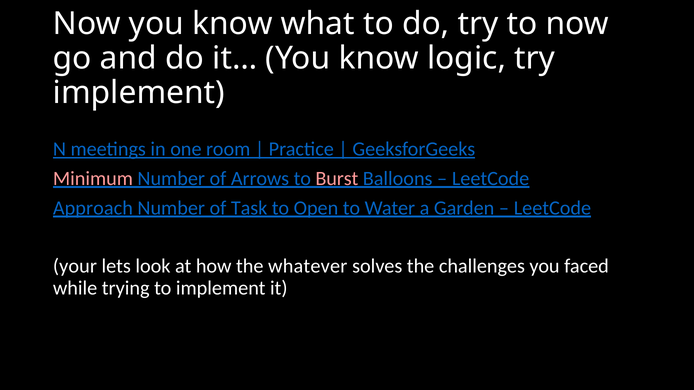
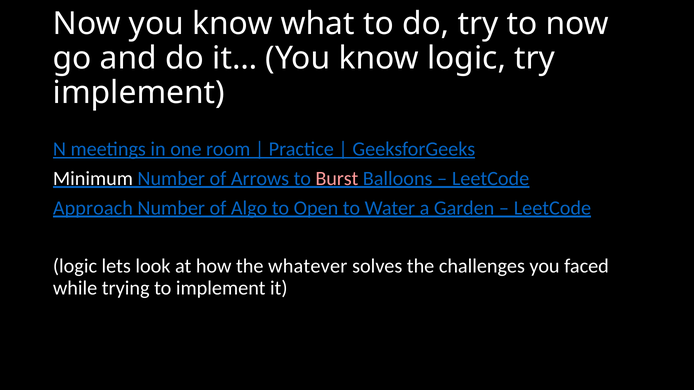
Minimum colour: pink -> white
Task: Task -> Algo
your at (75, 266): your -> logic
